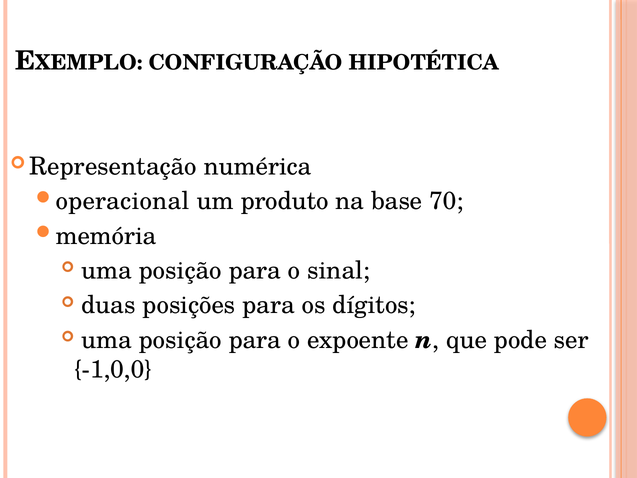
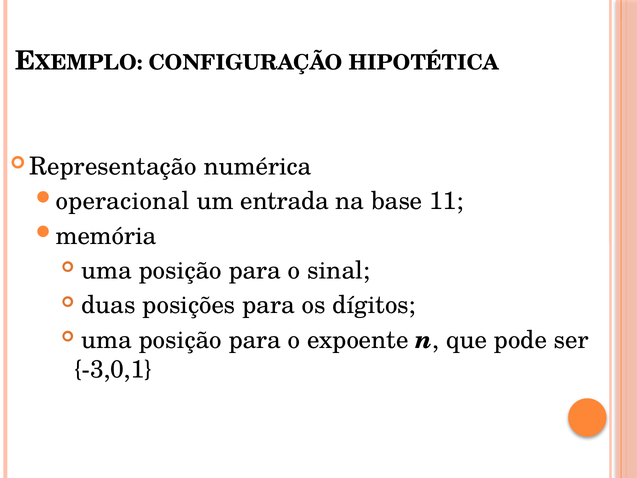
produto: produto -> entrada
70: 70 -> 11
-1,0,0: -1,0,0 -> -3,0,1
